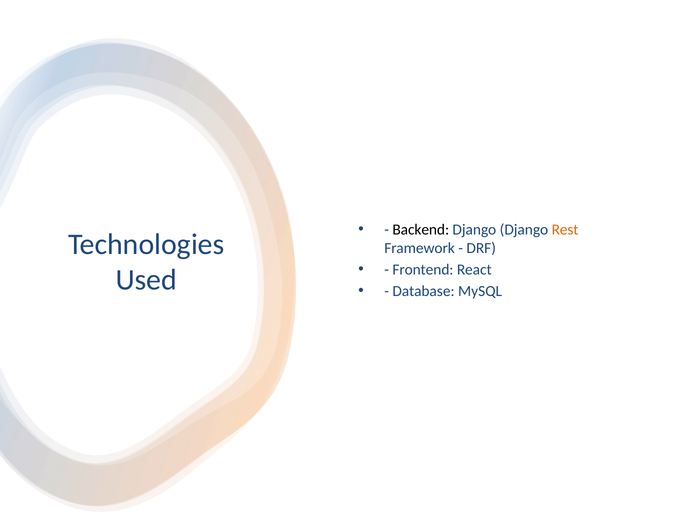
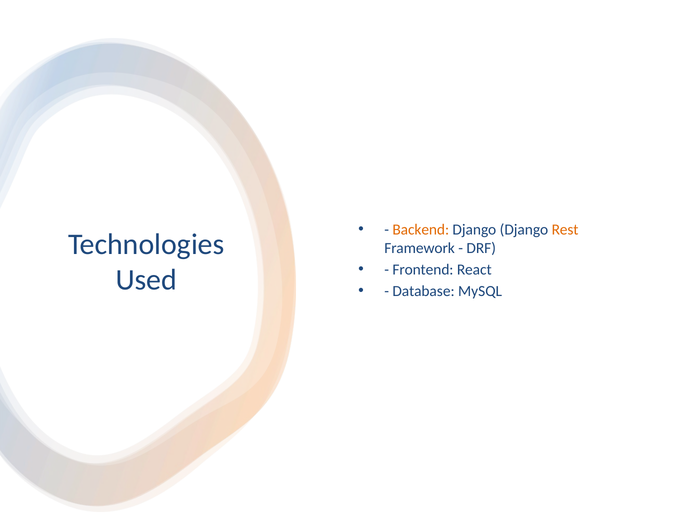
Backend colour: black -> orange
